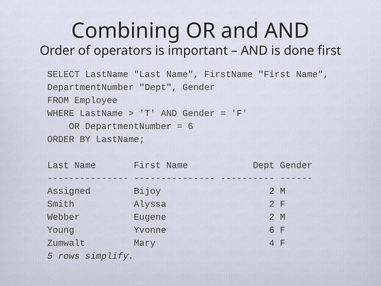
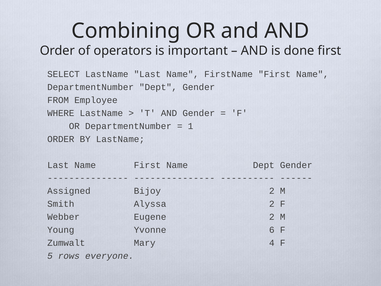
6 at (191, 126): 6 -> 1
simplify: simplify -> everyone
